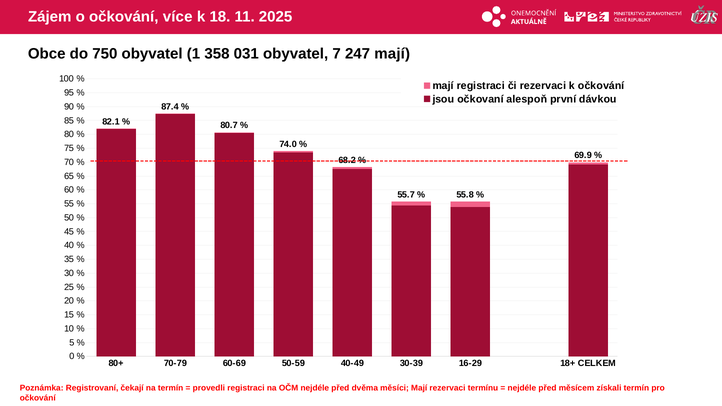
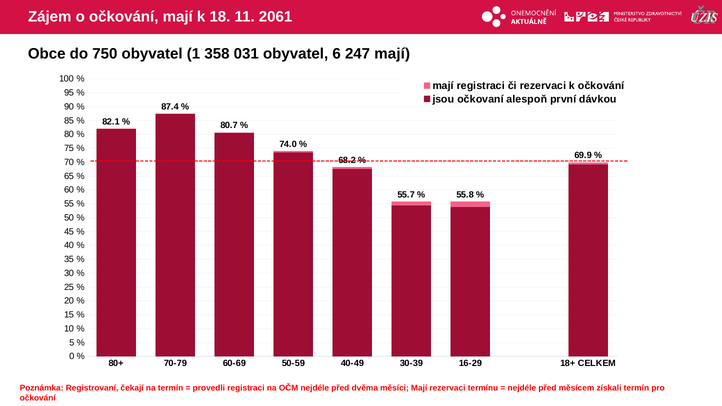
očkování více: více -> mají
2025: 2025 -> 2061
7: 7 -> 6
